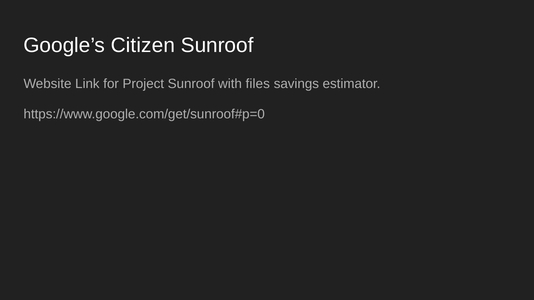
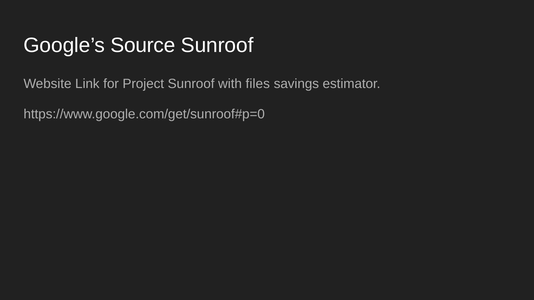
Citizen: Citizen -> Source
